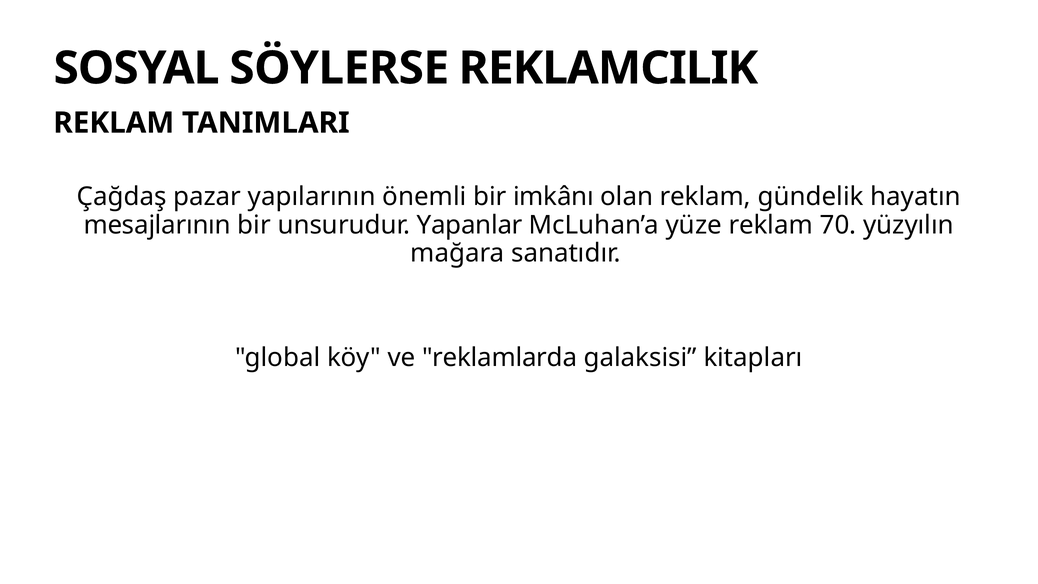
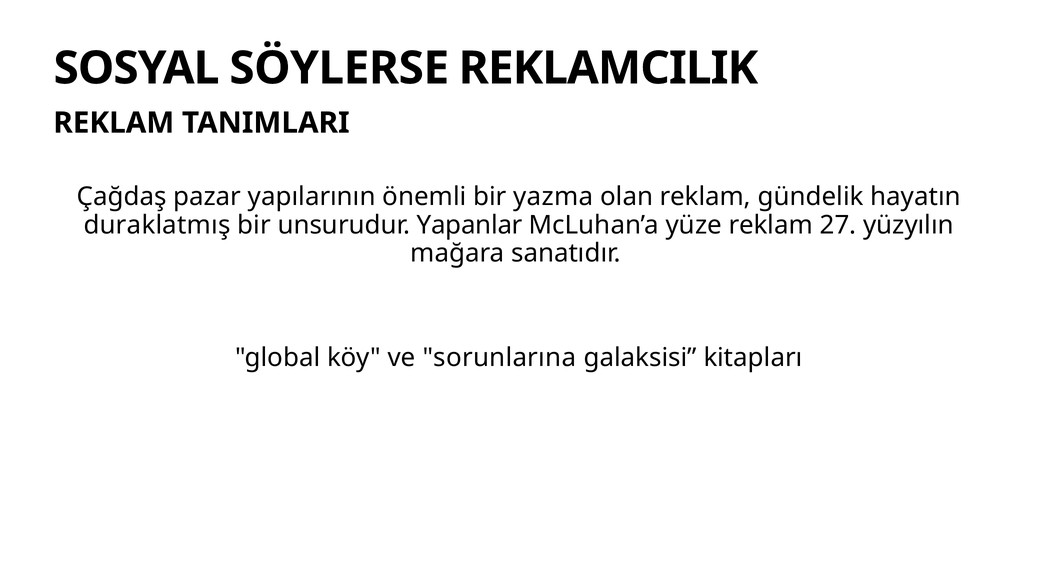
imkânı: imkânı -> yazma
mesajlarının: mesajlarının -> duraklatmış
70: 70 -> 27
reklamlarda: reklamlarda -> sorunlarına
